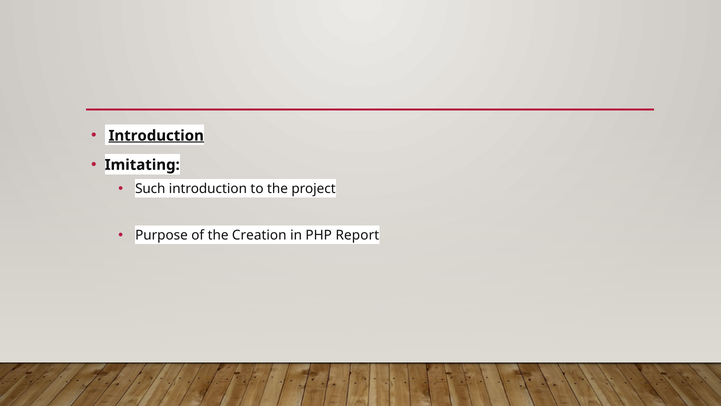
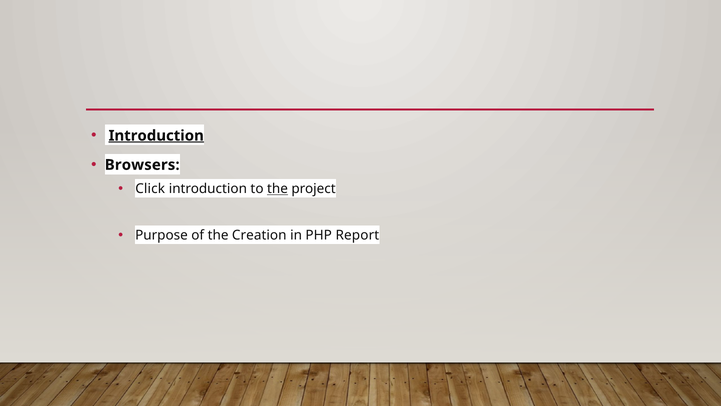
Imitating: Imitating -> Browsers
Such: Such -> Click
the at (277, 189) underline: none -> present
